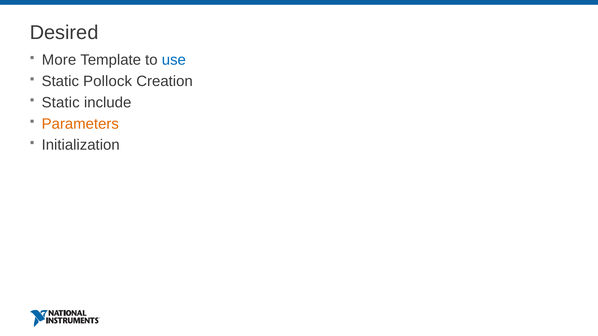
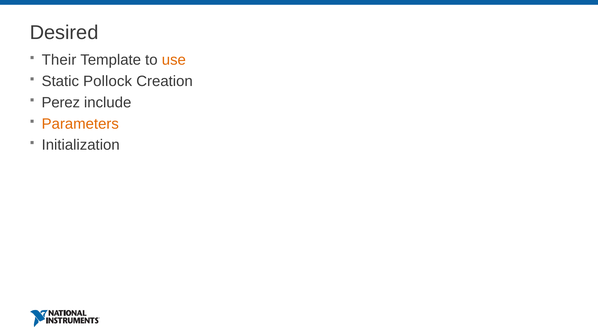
More: More -> Their
use colour: blue -> orange
Static at (61, 103): Static -> Perez
